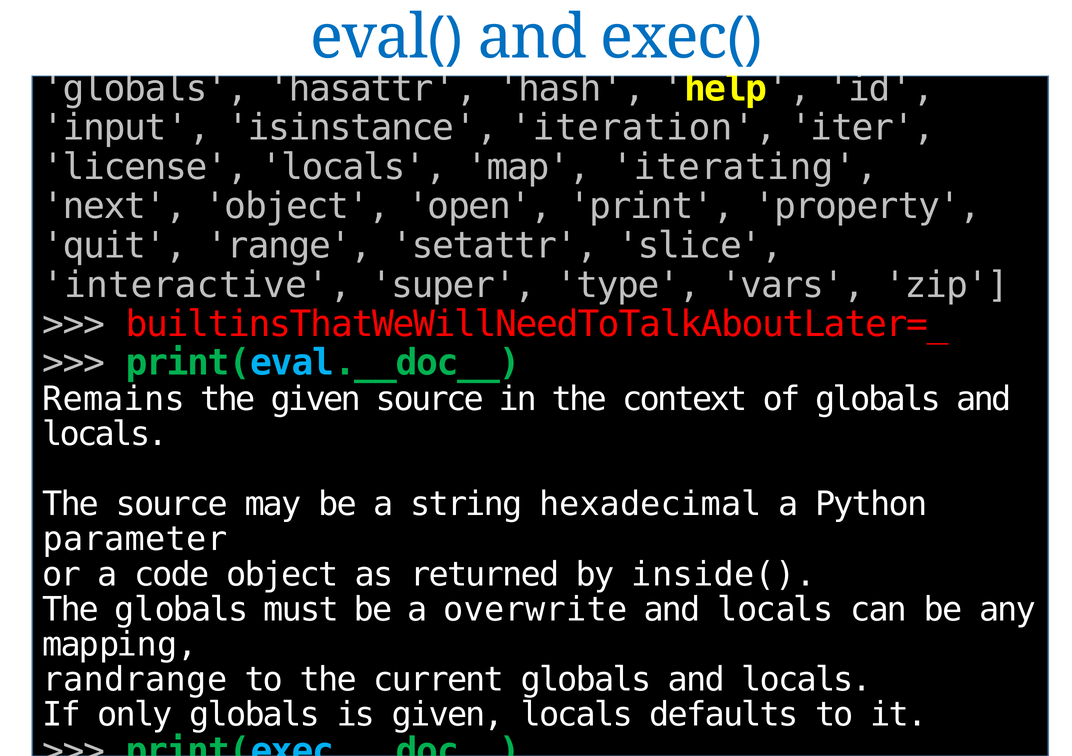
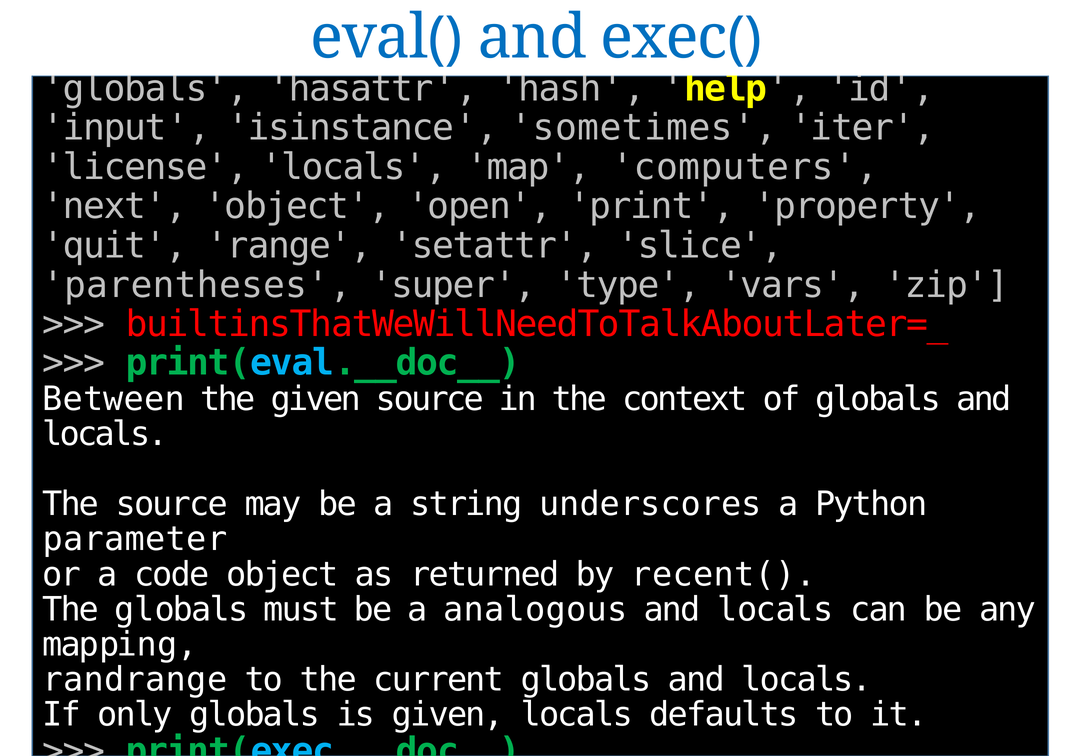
iteration: iteration -> sometimes
iterating: iterating -> computers
interactive: interactive -> parentheses
Remains: Remains -> Between
hexadecimal: hexadecimal -> underscores
inside(: inside( -> recent(
overwrite: overwrite -> analogous
